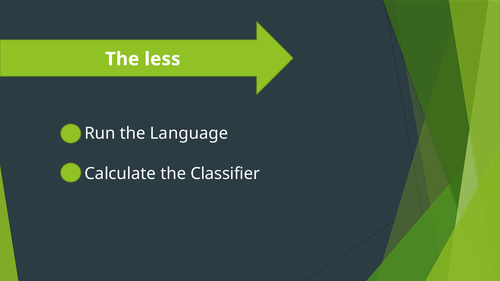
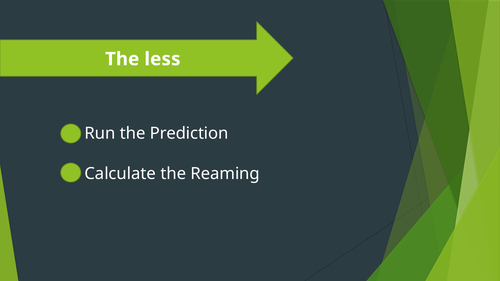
Language: Language -> Prediction
Classifier: Classifier -> Reaming
